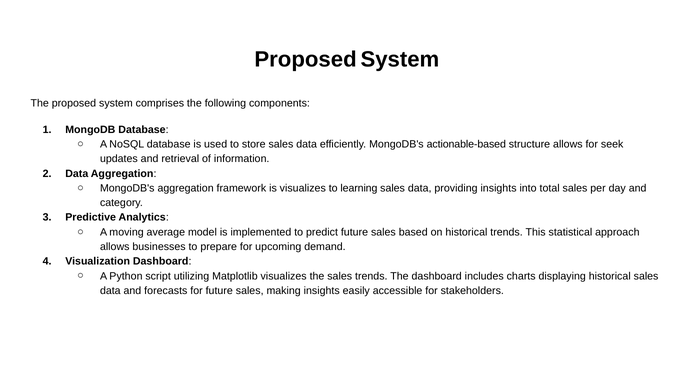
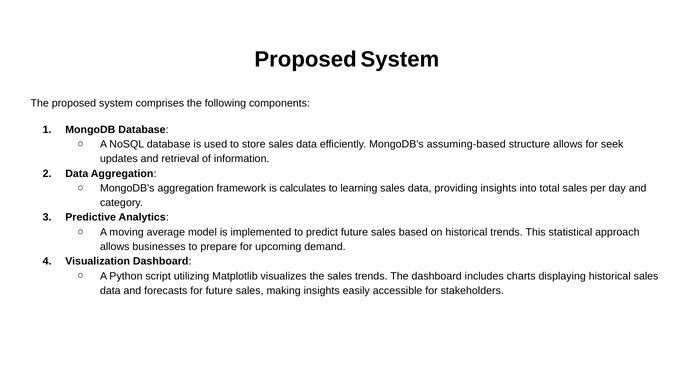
actionable-based: actionable-based -> assuming-based
is visualizes: visualizes -> calculates
